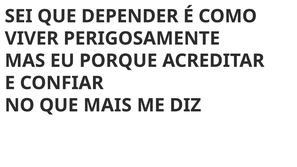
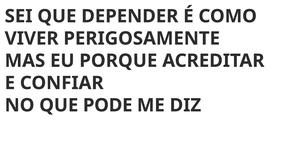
MAIS: MAIS -> PODE
